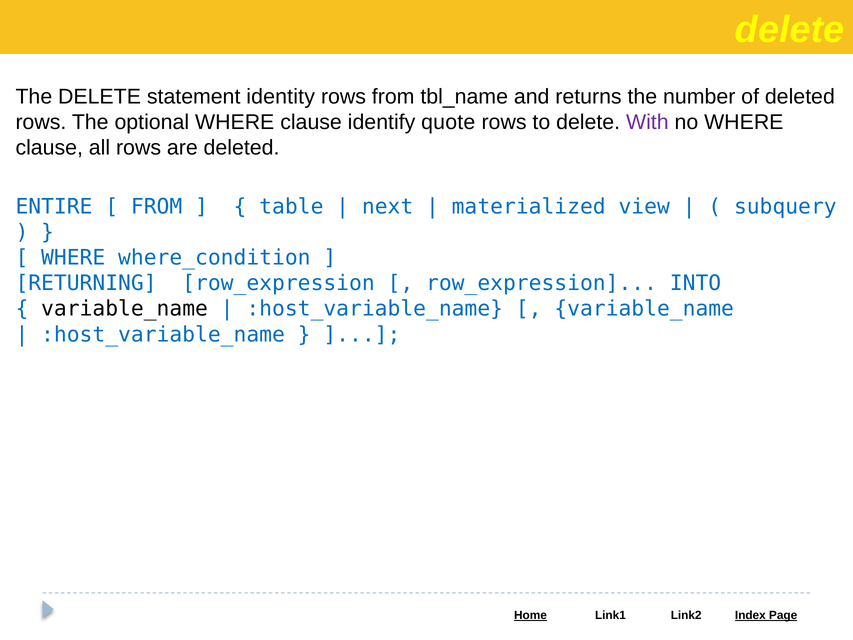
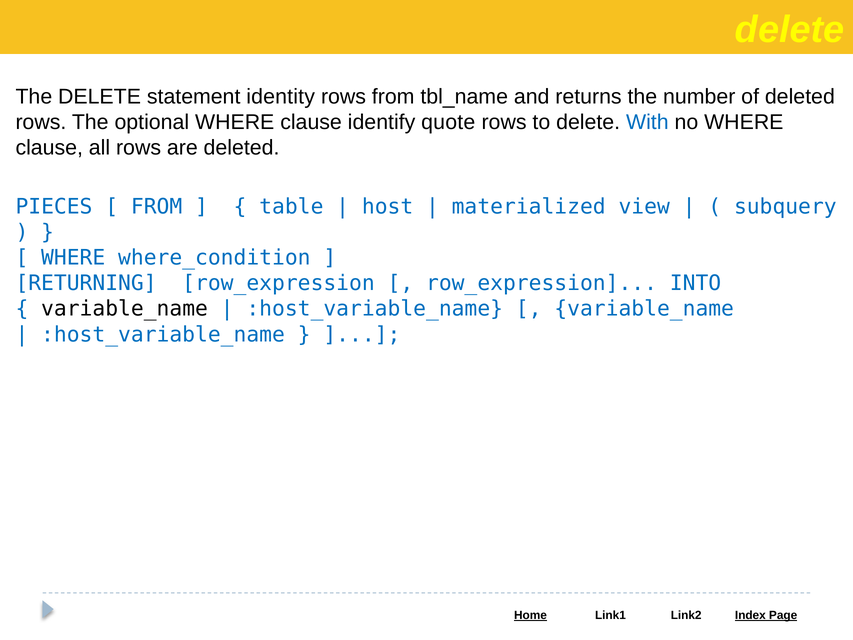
With colour: purple -> blue
ENTIRE: ENTIRE -> PIECES
next: next -> host
